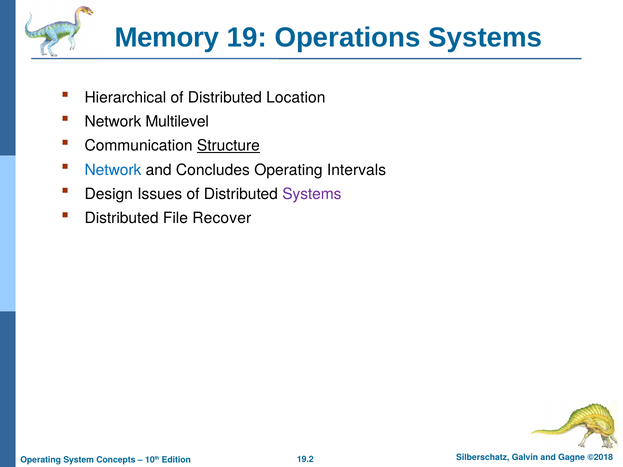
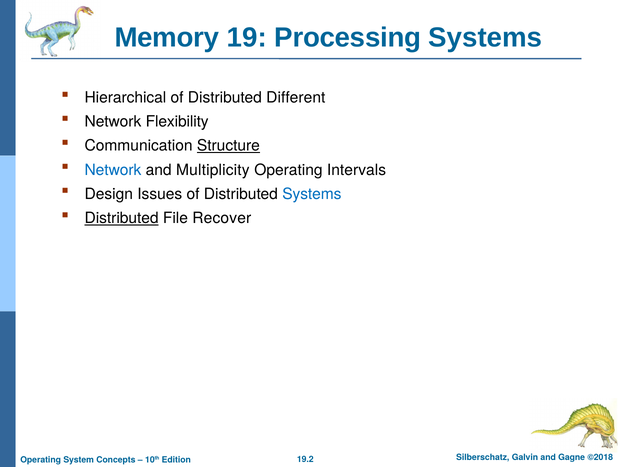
Operations: Operations -> Processing
Location: Location -> Different
Multilevel: Multilevel -> Flexibility
Concludes: Concludes -> Multiplicity
Systems at (312, 194) colour: purple -> blue
Distributed at (122, 218) underline: none -> present
